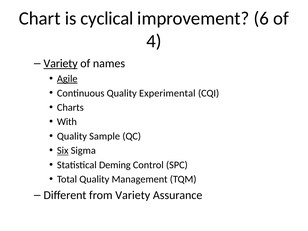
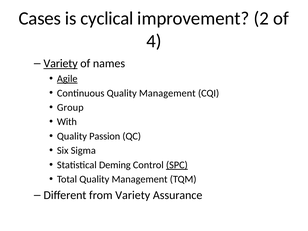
Chart: Chart -> Cases
6: 6 -> 2
Continuous Quality Experimental: Experimental -> Management
Charts: Charts -> Group
Sample: Sample -> Passion
Six underline: present -> none
SPC underline: none -> present
